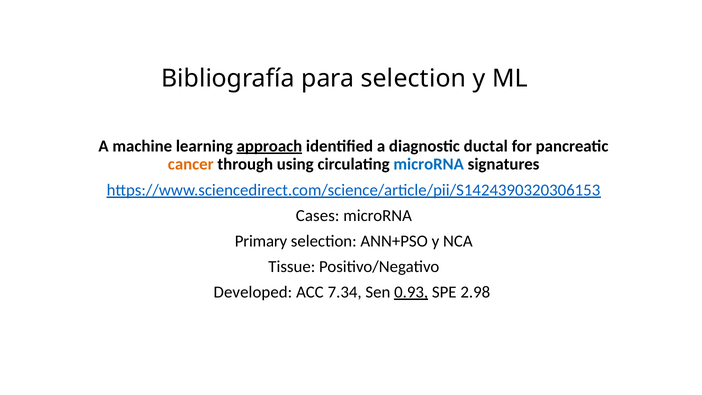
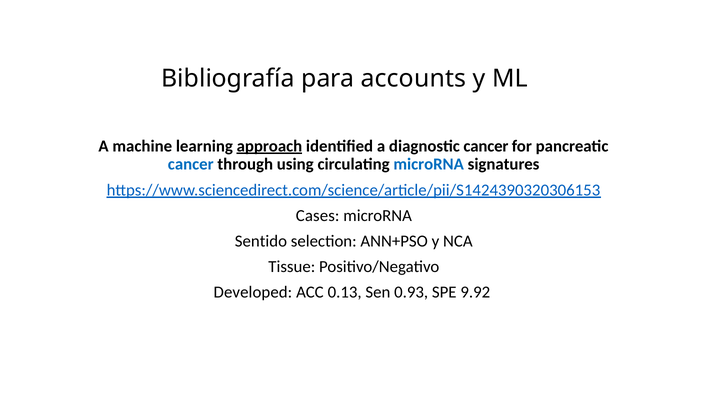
para selection: selection -> accounts
diagnostic ductal: ductal -> cancer
cancer at (191, 164) colour: orange -> blue
Primary: Primary -> Sentido
7.34: 7.34 -> 0.13
0.93 underline: present -> none
2.98: 2.98 -> 9.92
